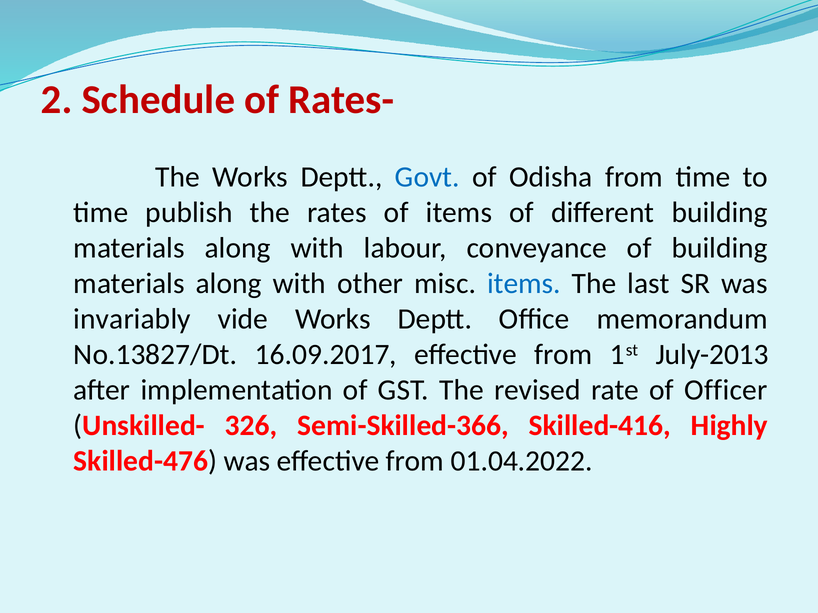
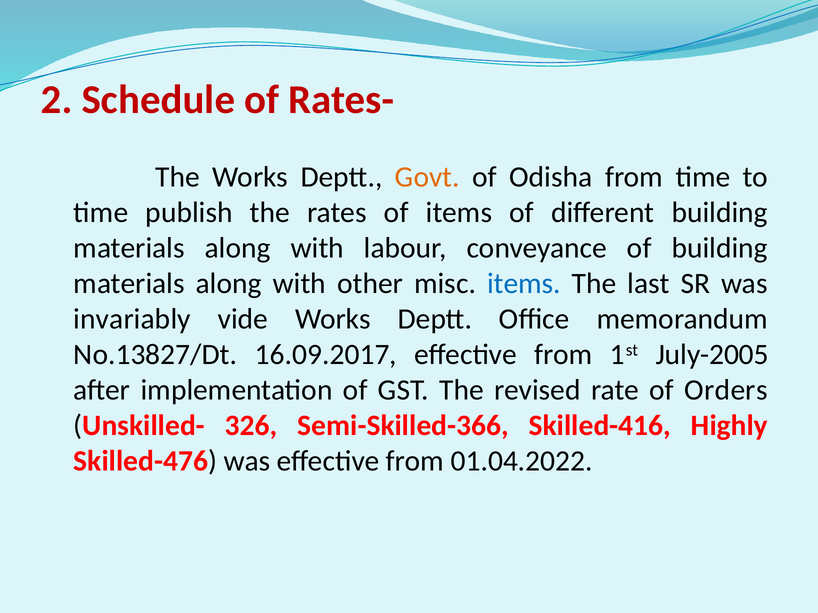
Govt colour: blue -> orange
July-2013: July-2013 -> July-2005
Officer: Officer -> Orders
